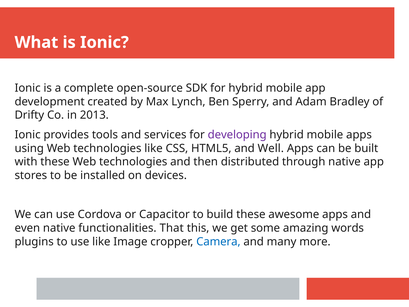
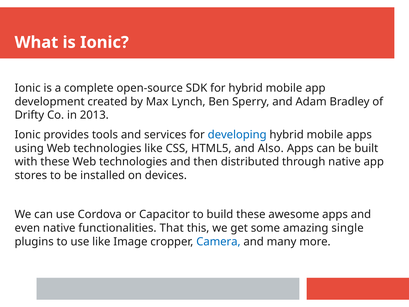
developing colour: purple -> blue
Well: Well -> Also
words: words -> single
